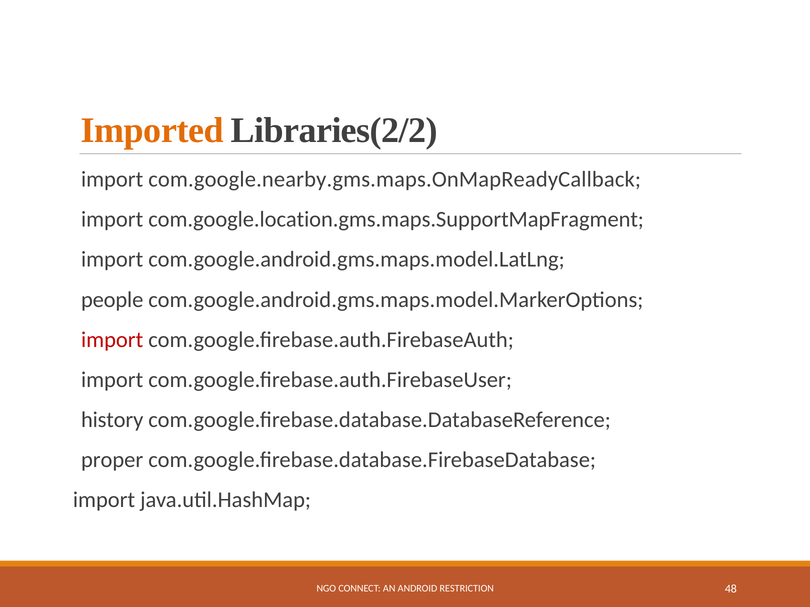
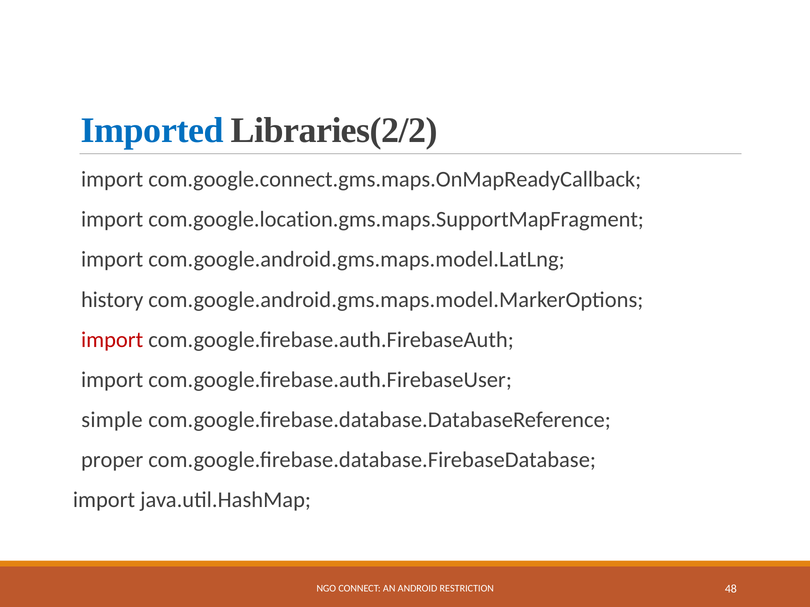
Imported colour: orange -> blue
com.google.nearby.gms.maps.OnMapReadyCallback: com.google.nearby.gms.maps.OnMapReadyCallback -> com.google.connect.gms.maps.OnMapReadyCallback
people: people -> history
history: history -> simple
